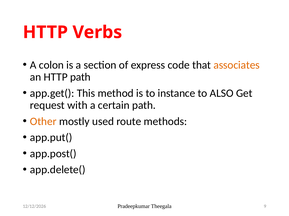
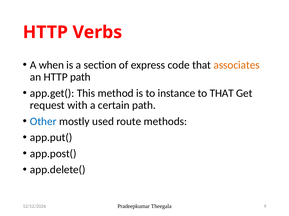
colon: colon -> when
to ALSO: ALSO -> THAT
Other colour: orange -> blue
